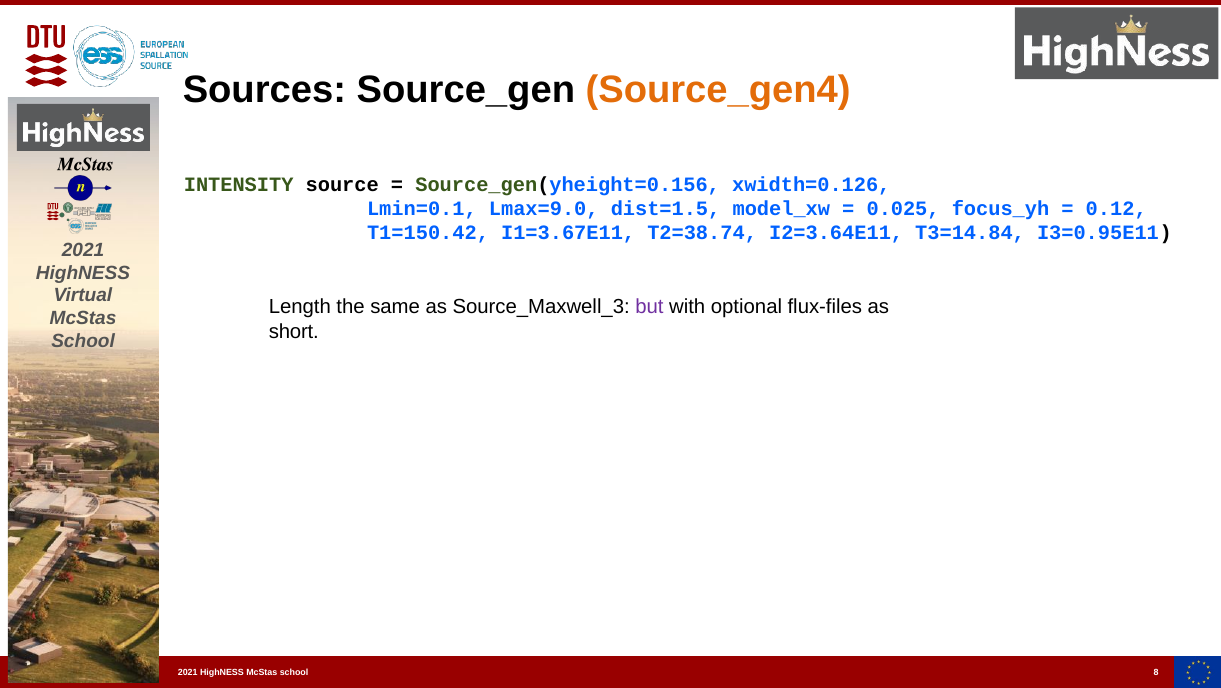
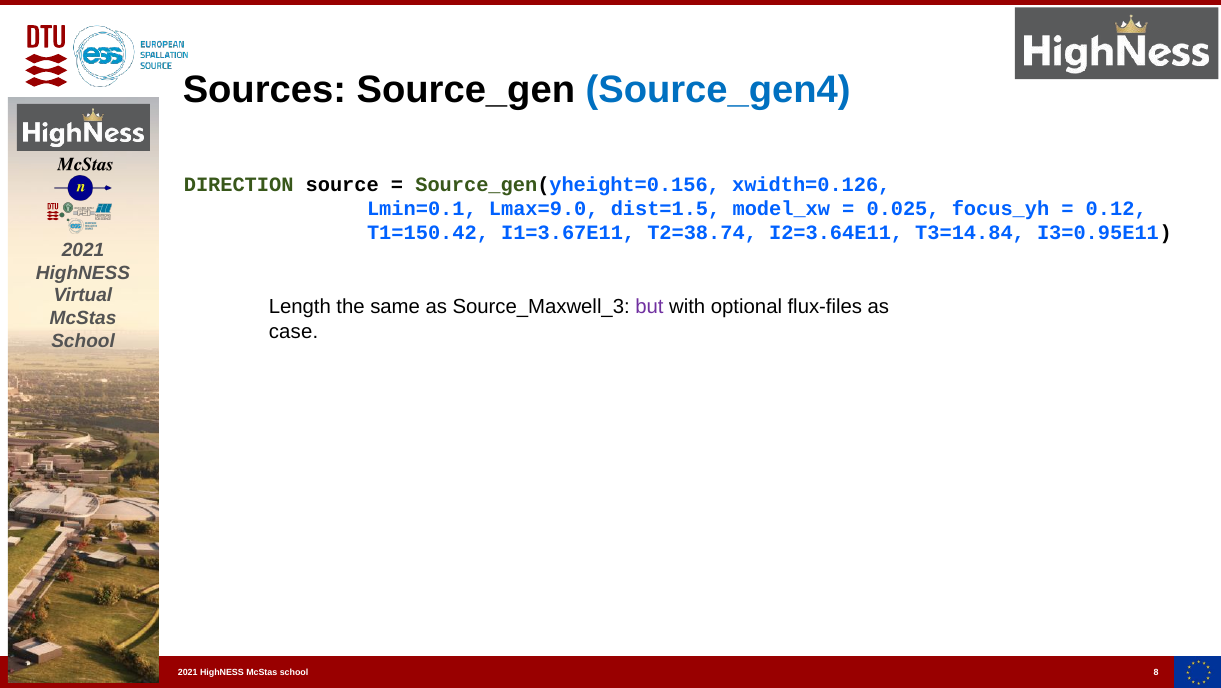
Source_gen4 colour: orange -> blue
INTENSITY: INTENSITY -> DIRECTION
short: short -> case
